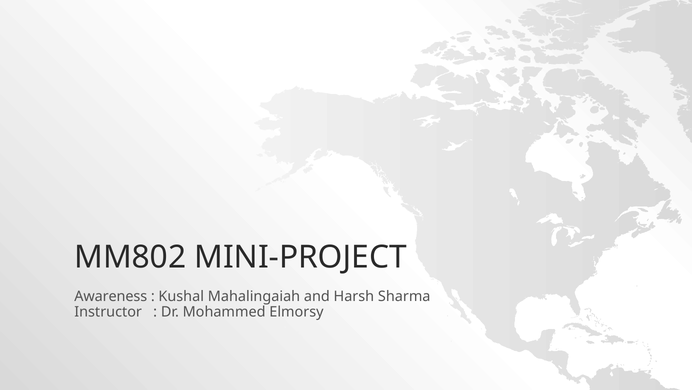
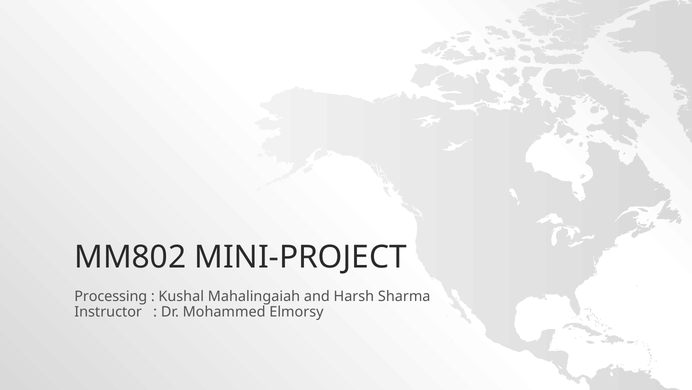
Awareness: Awareness -> Processing
